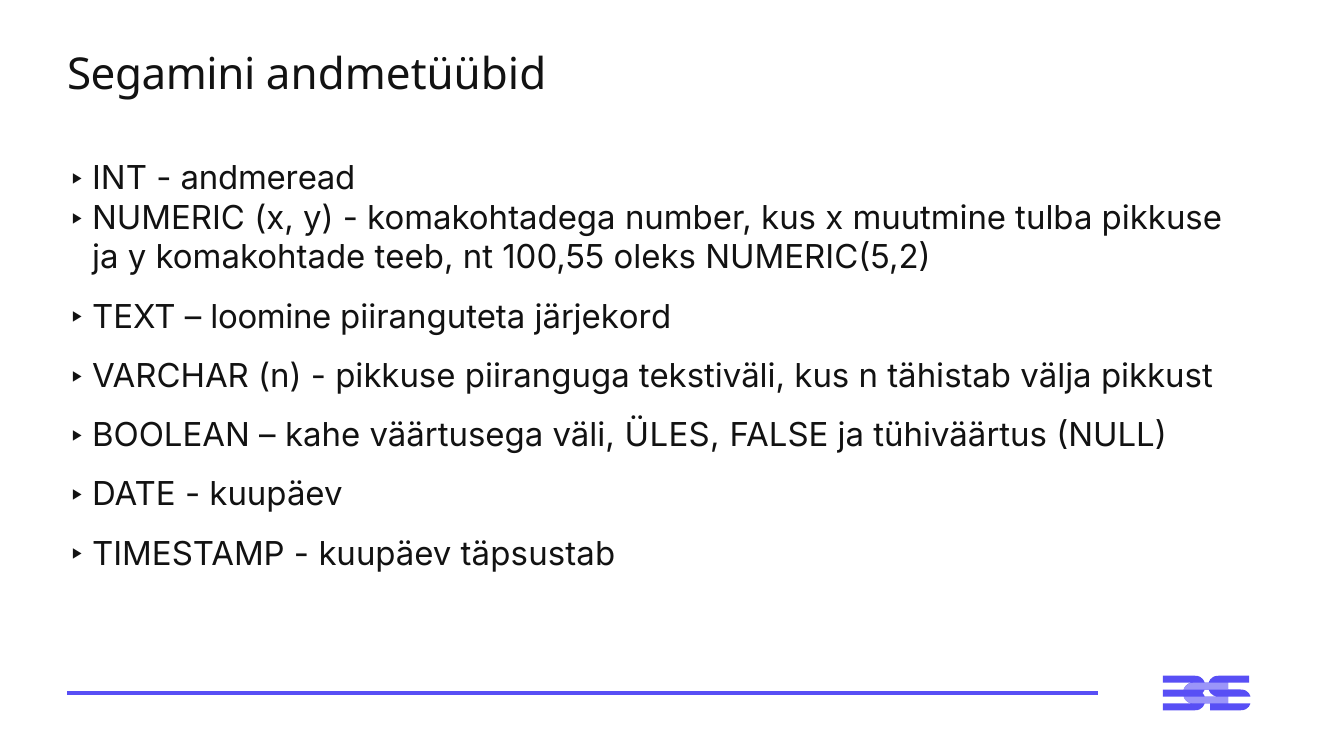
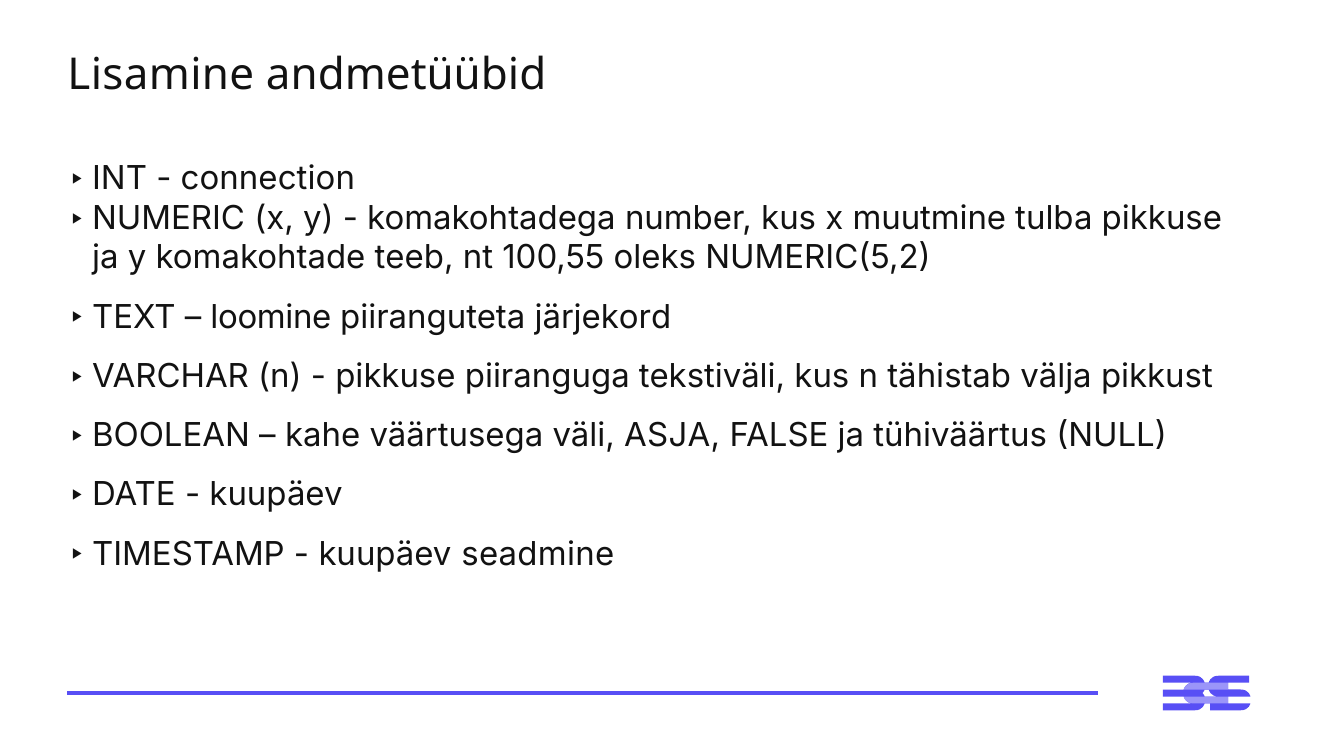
Segamini: Segamini -> Lisamine
andmeread: andmeread -> connection
ÜLES: ÜLES -> ASJA
täpsustab: täpsustab -> seadmine
